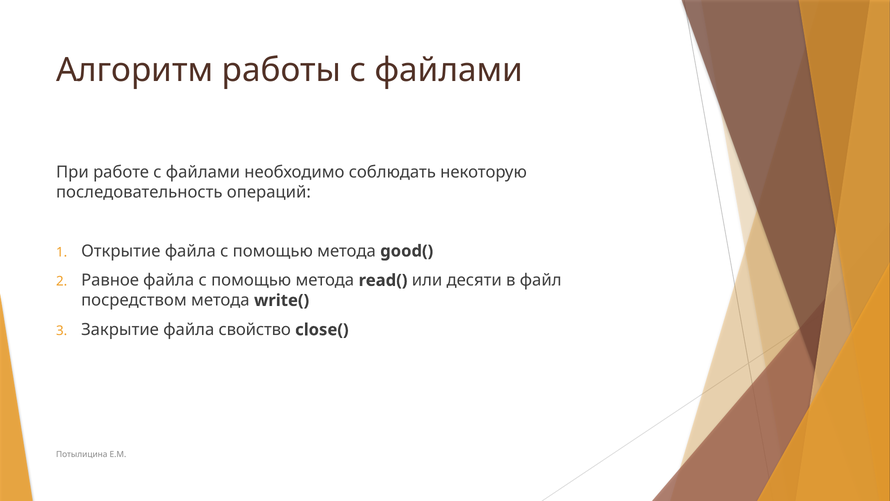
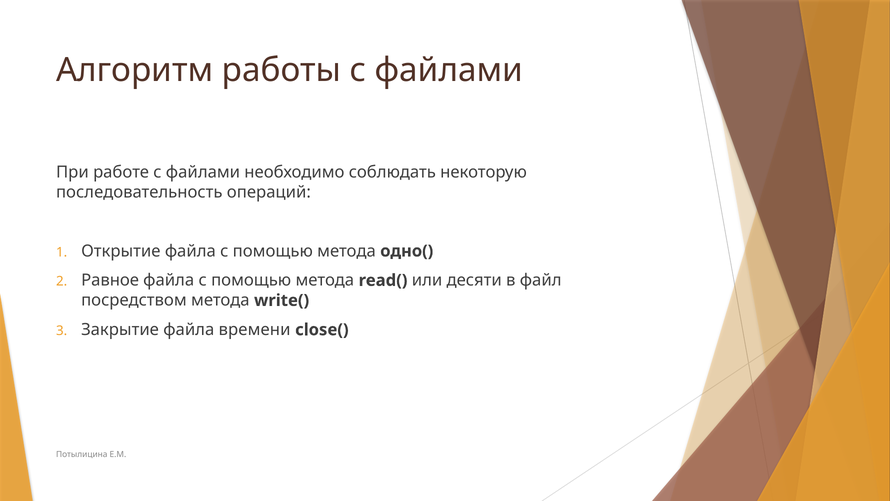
good(: good( -> одно(
свойство: свойство -> времени
